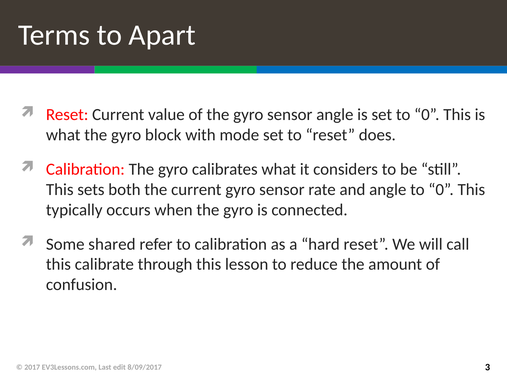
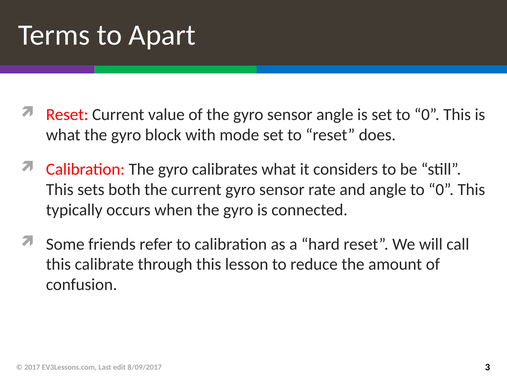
shared: shared -> friends
